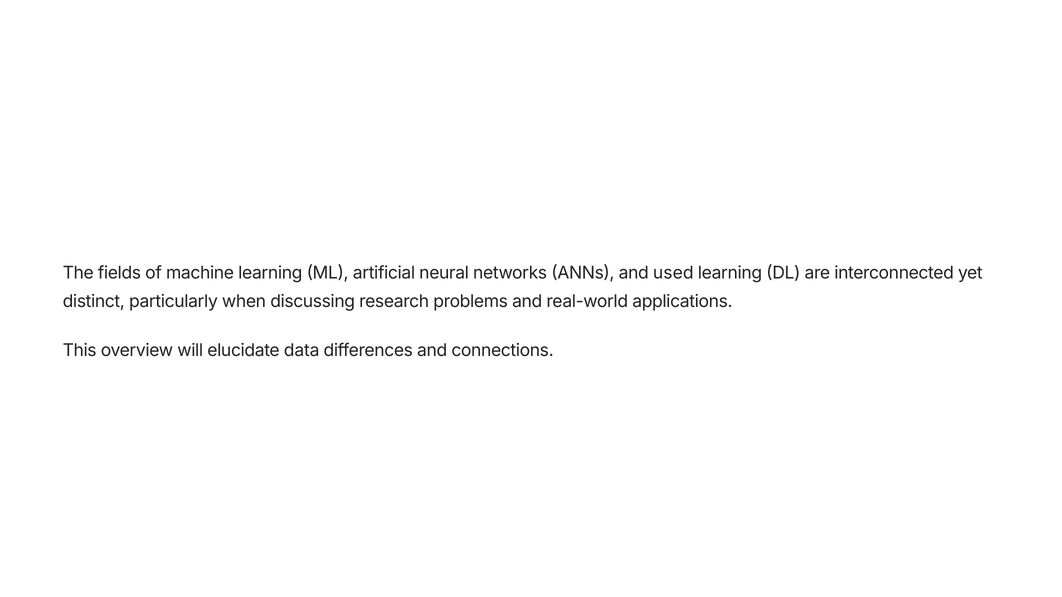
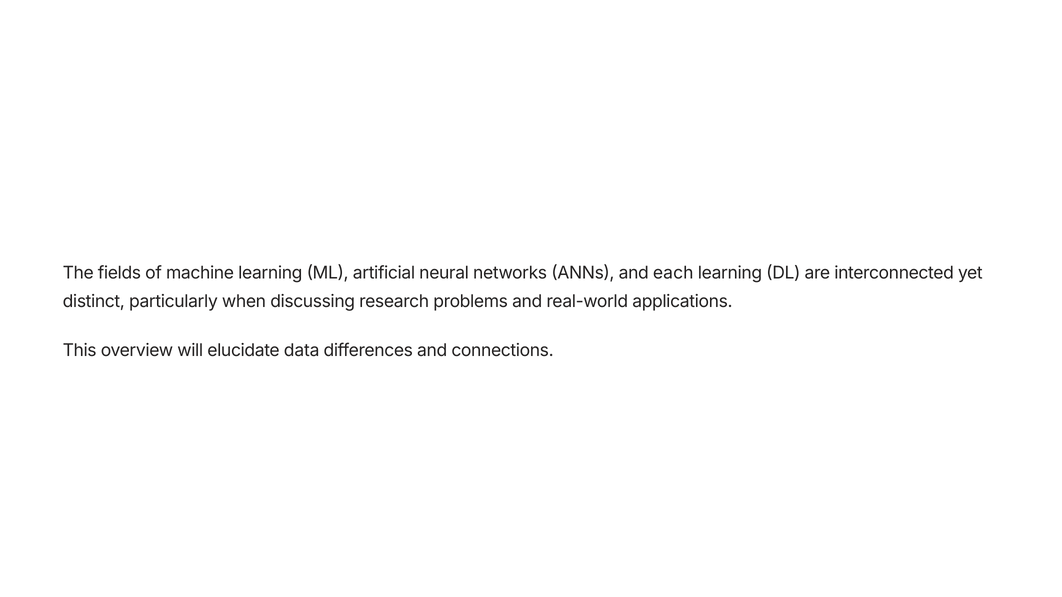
used: used -> each
